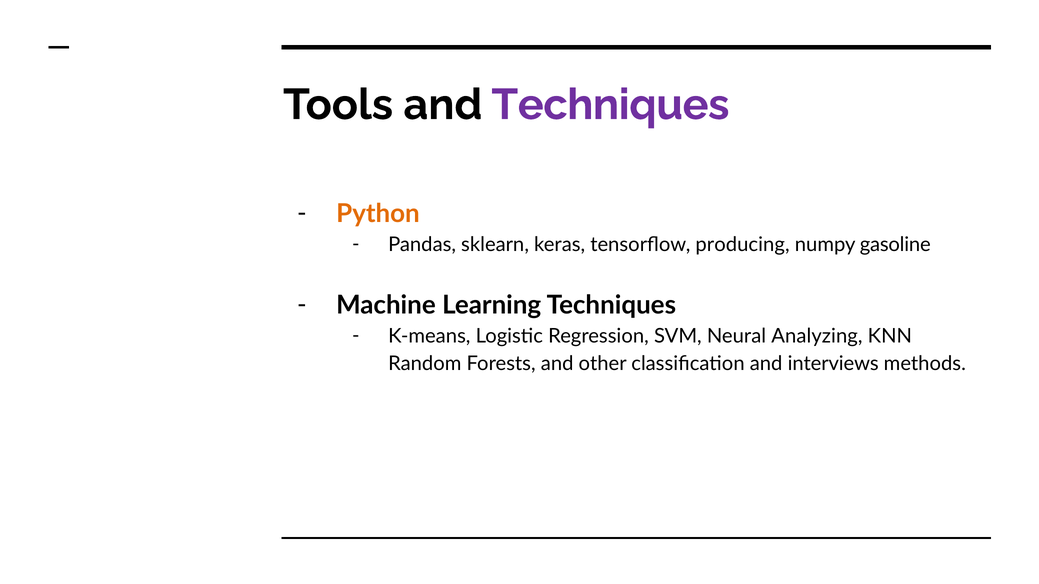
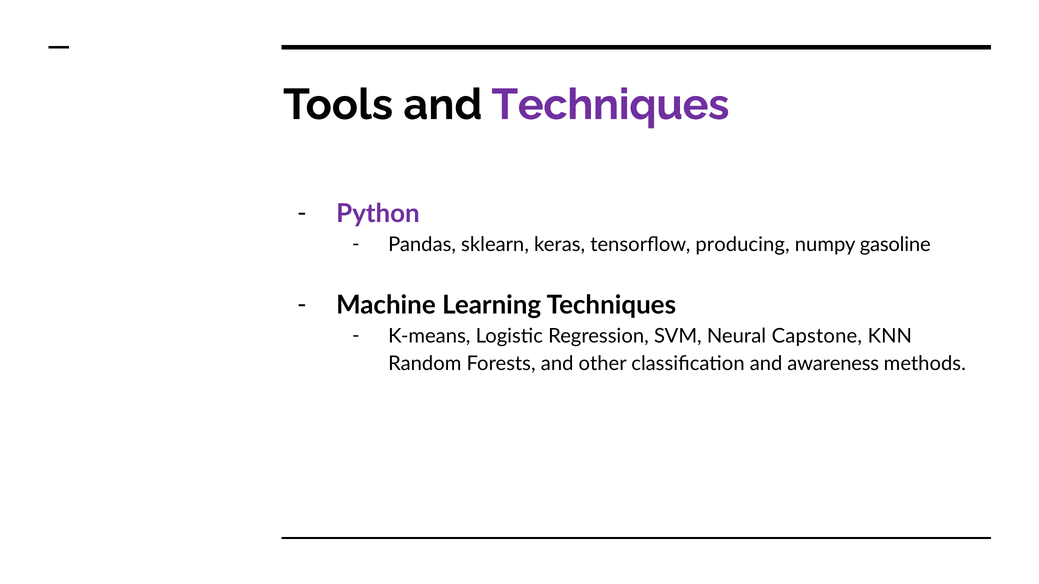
Python colour: orange -> purple
Analyzing: Analyzing -> Capstone
interviews: interviews -> awareness
